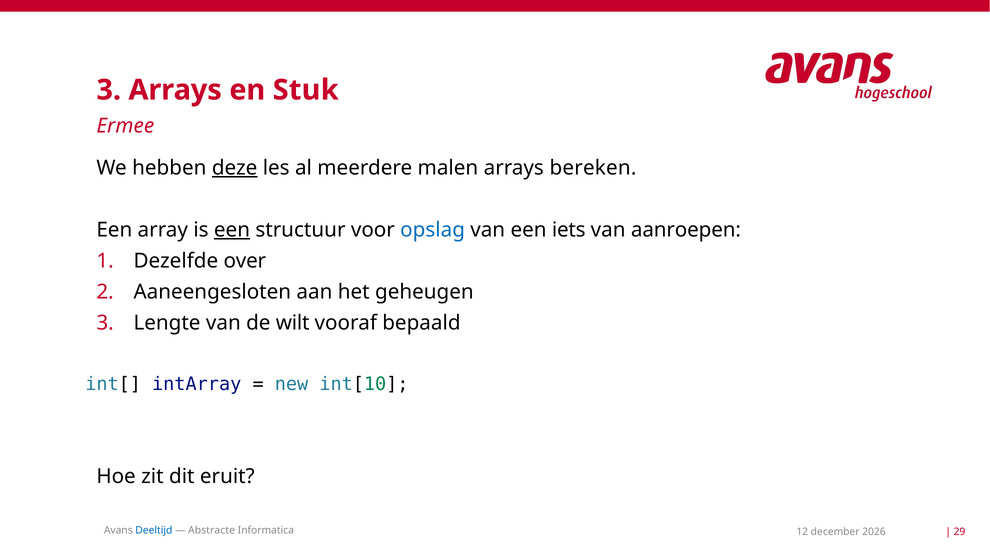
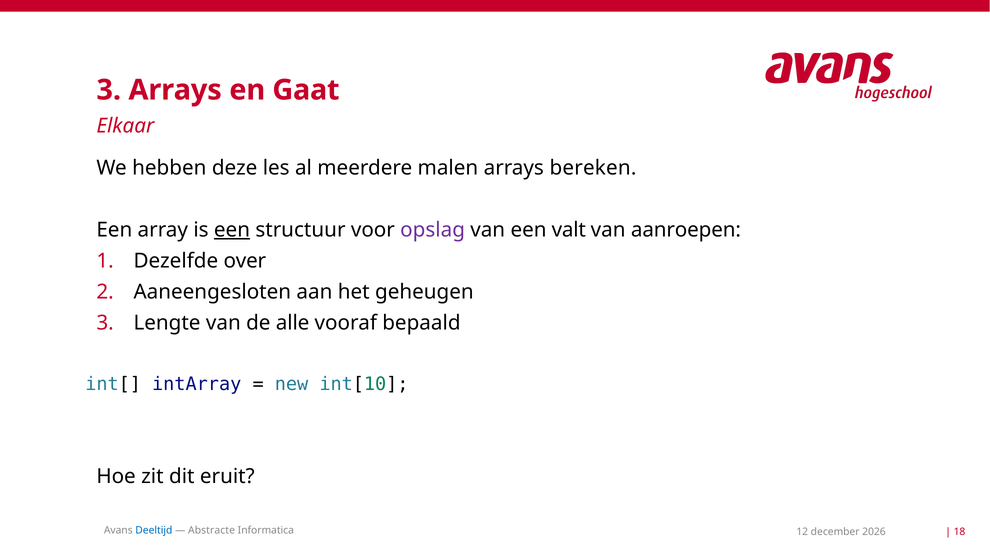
Stuk: Stuk -> Gaat
Ermee: Ermee -> Elkaar
deze underline: present -> none
opslag colour: blue -> purple
iets: iets -> valt
wilt: wilt -> alle
29: 29 -> 18
